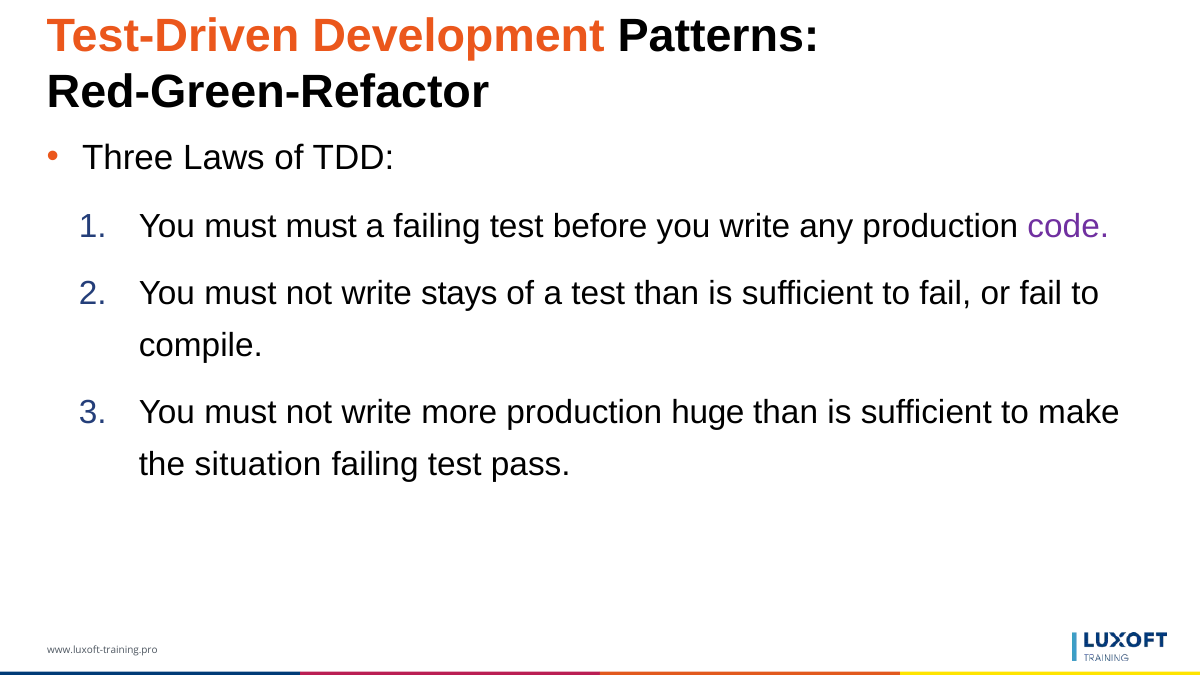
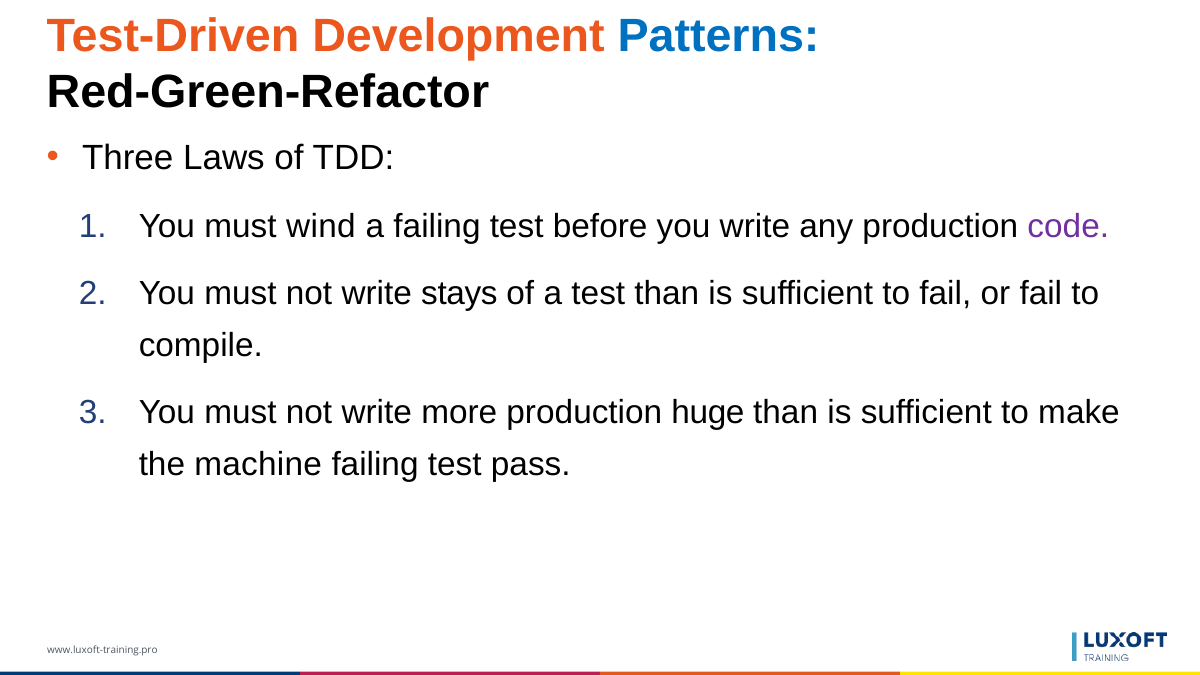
Patterns colour: black -> blue
must must: must -> wind
situation: situation -> machine
